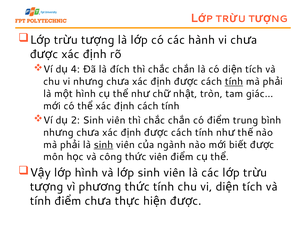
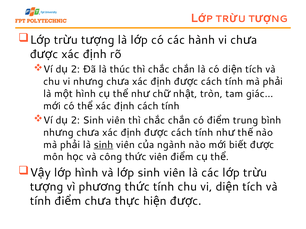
4 at (75, 70): 4 -> 2
đích: đích -> thúc
tính at (234, 82) underline: present -> none
